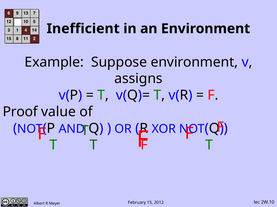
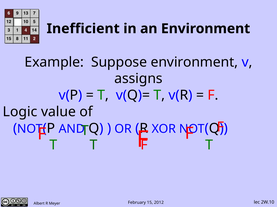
Proof: Proof -> Logic
